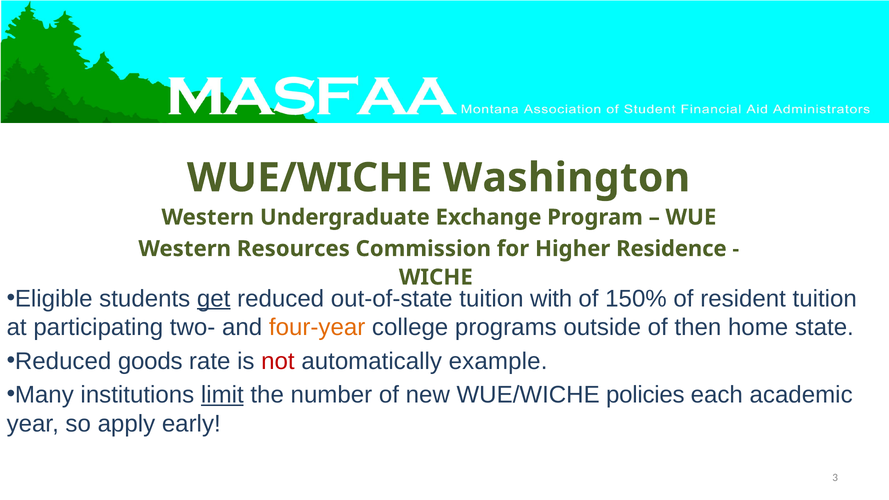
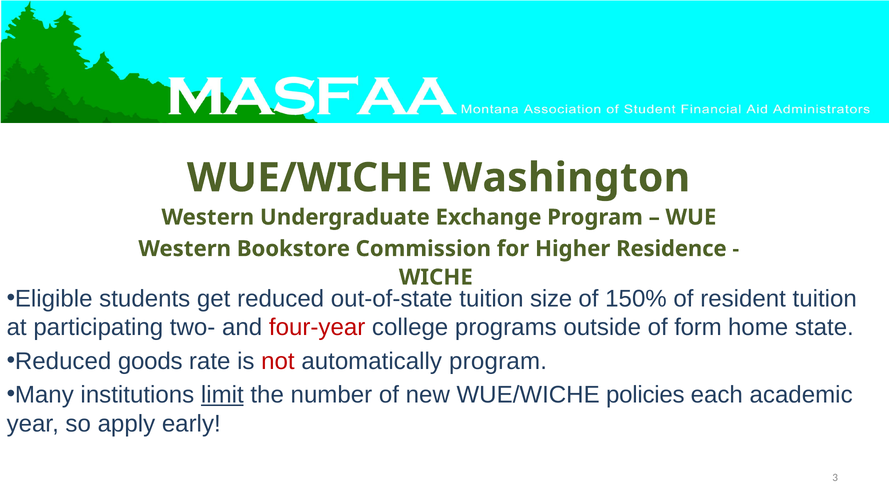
Resources: Resources -> Bookstore
get underline: present -> none
with: with -> size
four-year colour: orange -> red
then: then -> form
automatically example: example -> program
